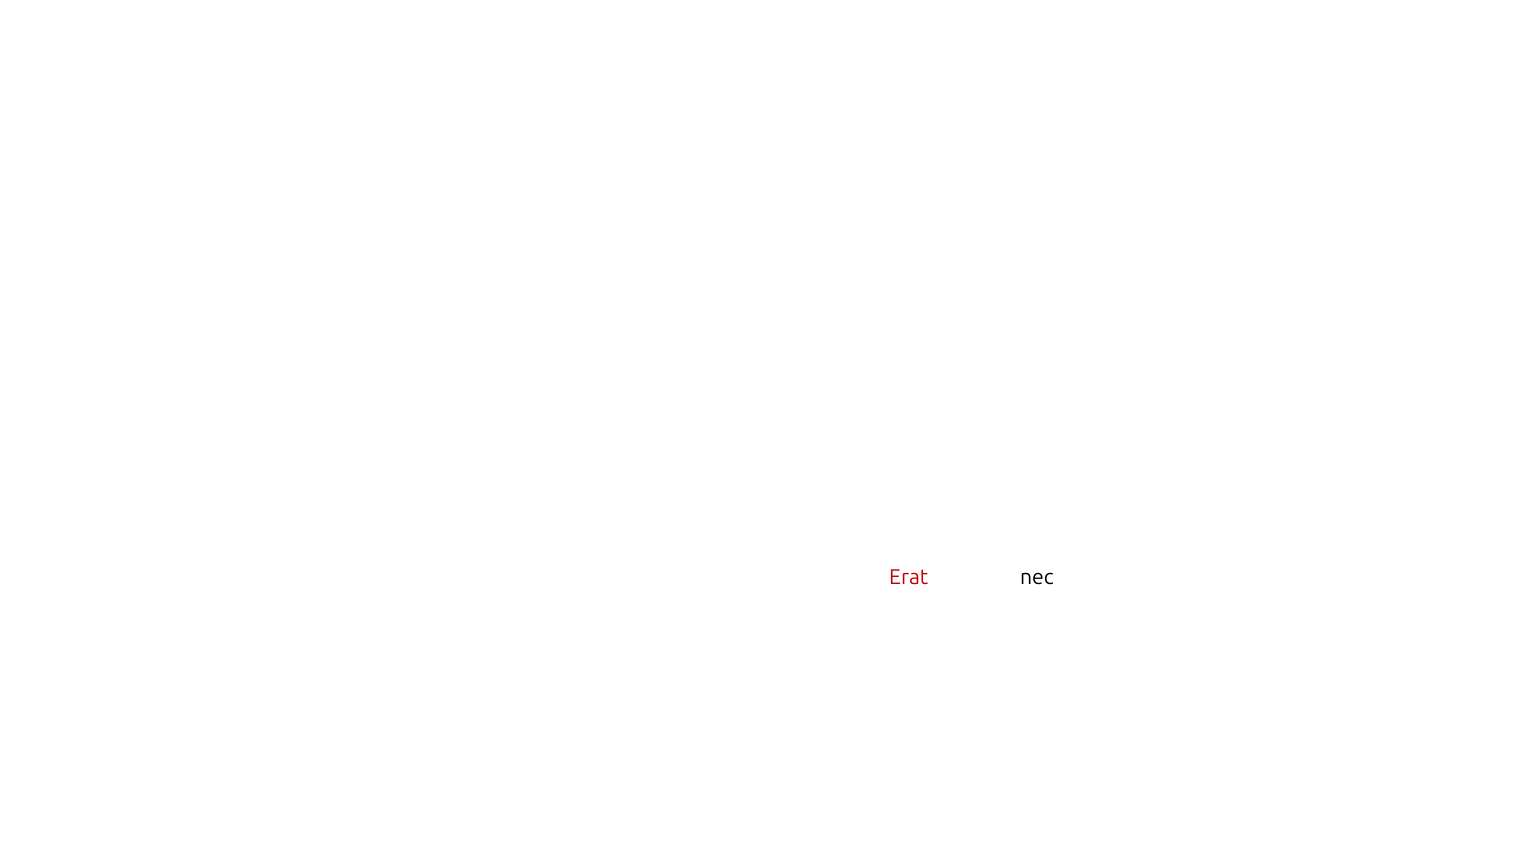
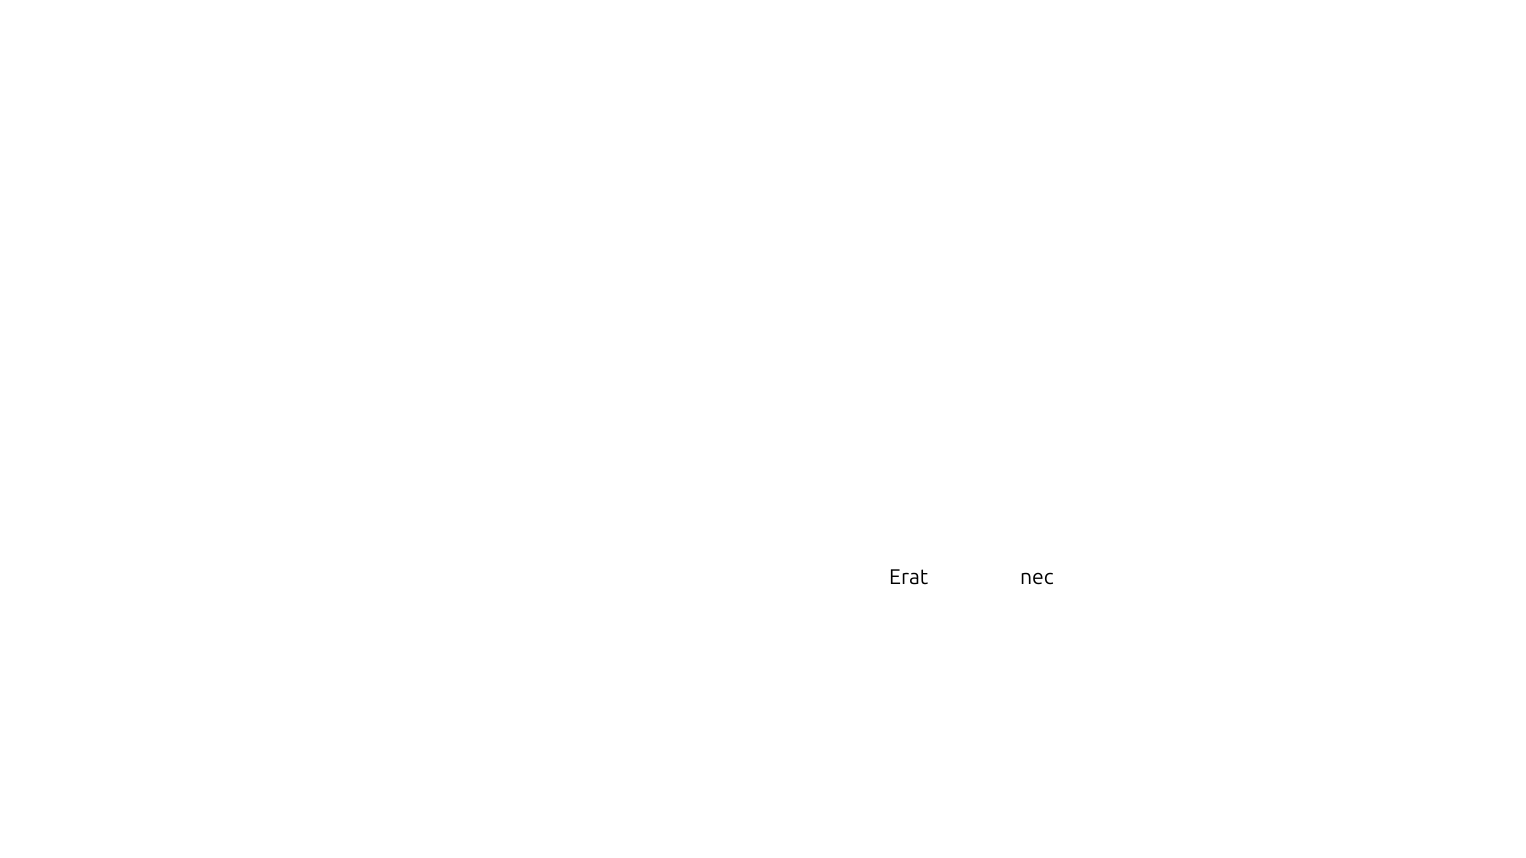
Erat colour: red -> black
